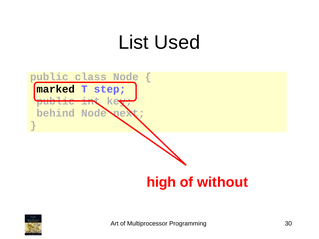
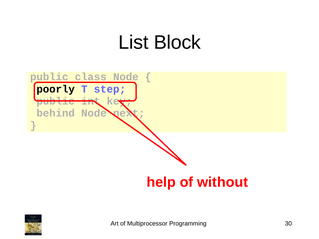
Used: Used -> Block
marked: marked -> poorly
high: high -> help
